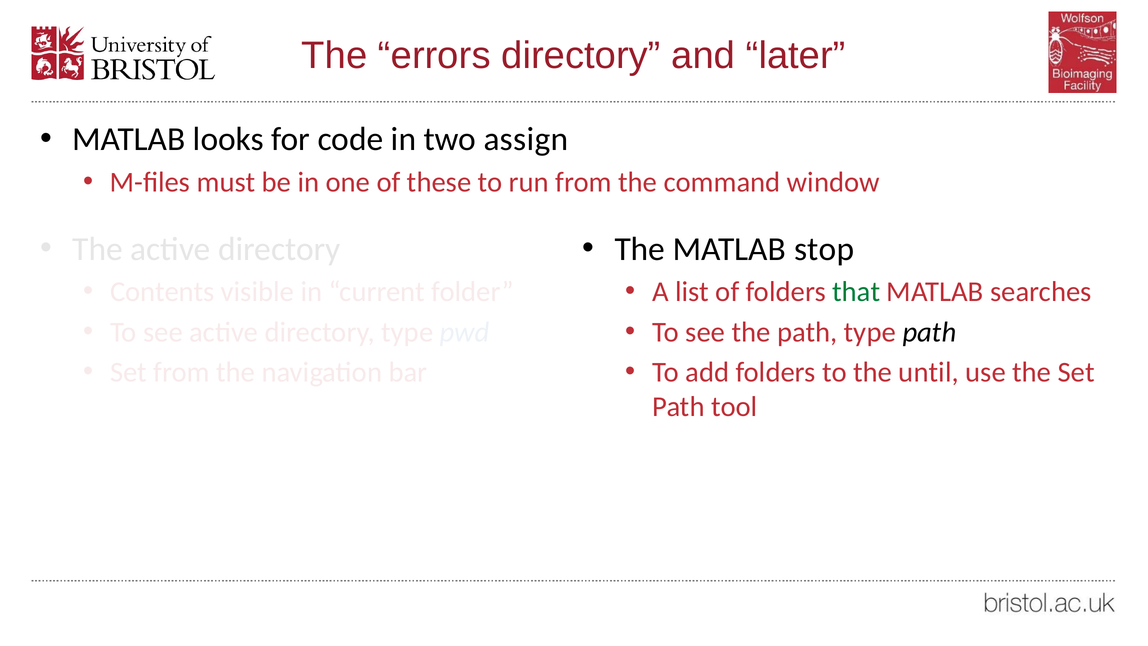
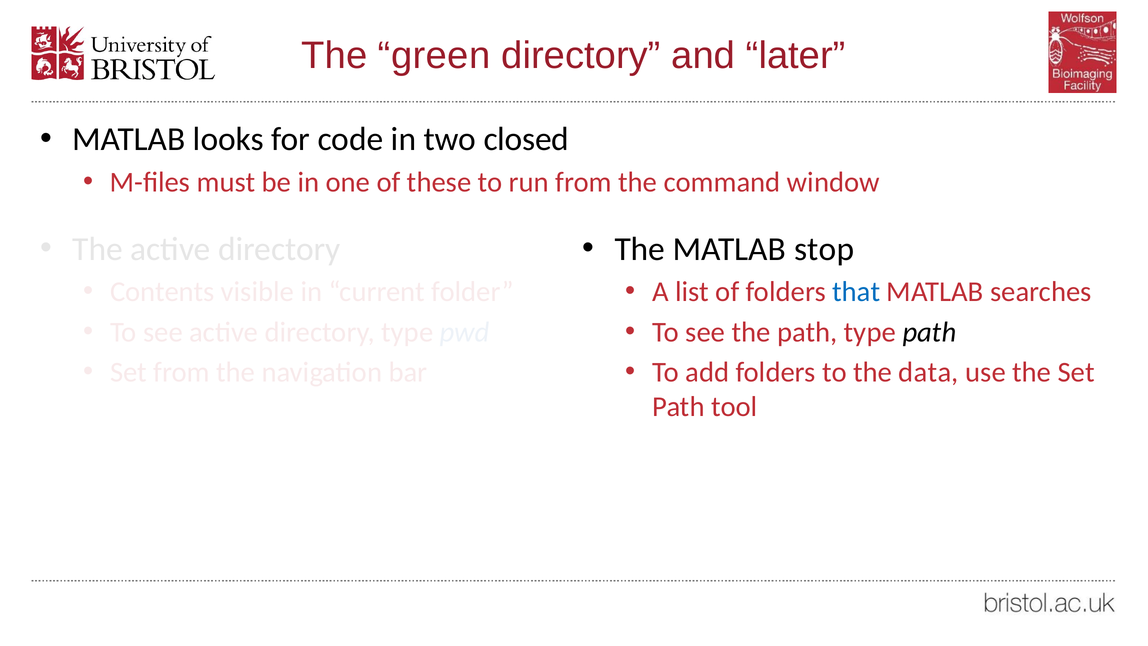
errors: errors -> green
assign: assign -> closed
that colour: green -> blue
until: until -> data
